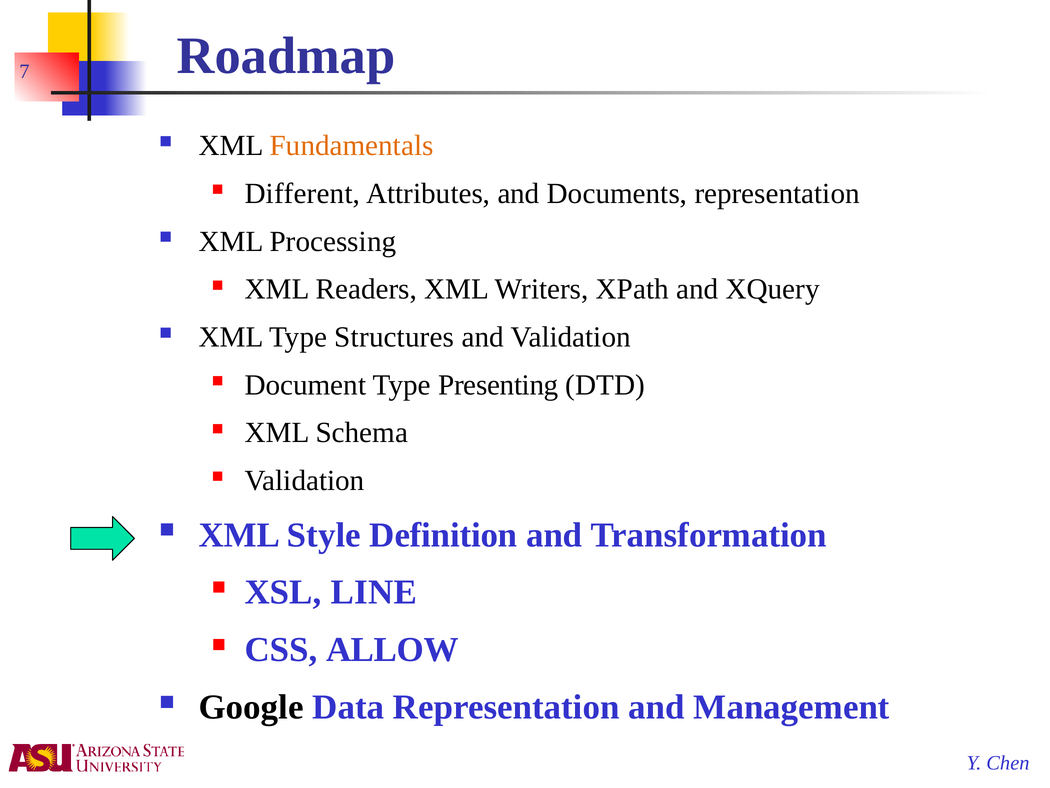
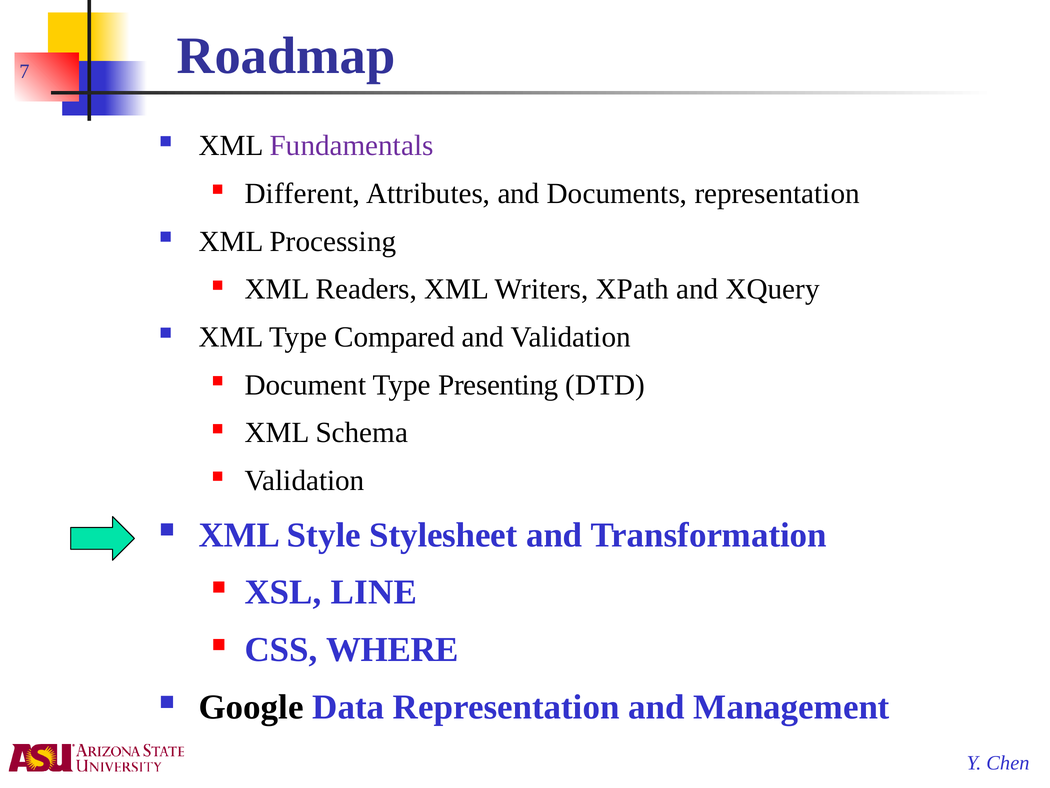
Fundamentals colour: orange -> purple
Structures: Structures -> Compared
Definition: Definition -> Stylesheet
ALLOW: ALLOW -> WHERE
